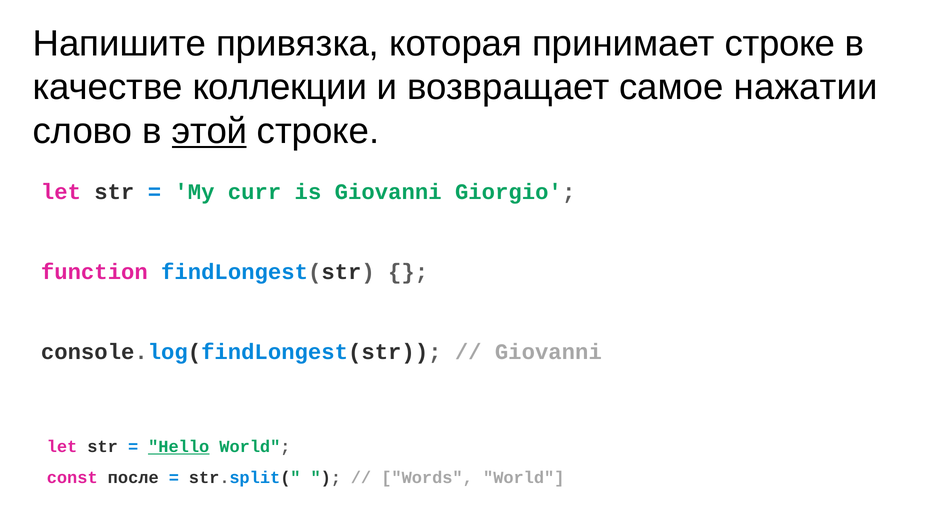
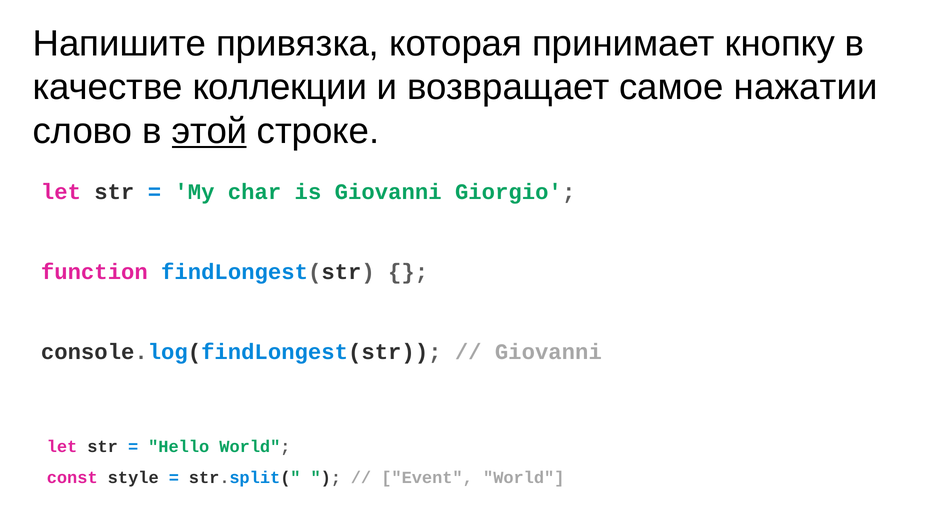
принимает строке: строке -> кнопку
curr: curr -> char
Hello underline: present -> none
после: после -> style
Words: Words -> Event
